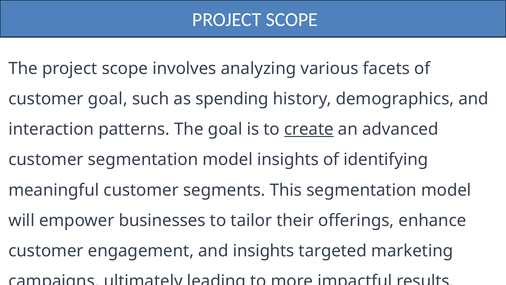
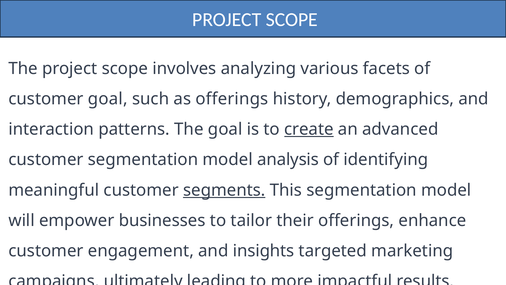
as spending: spending -> offerings
model insights: insights -> analysis
segments underline: none -> present
